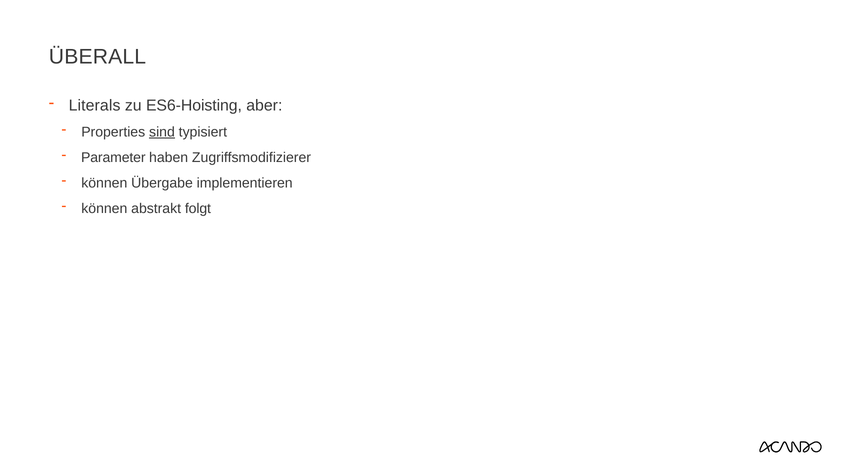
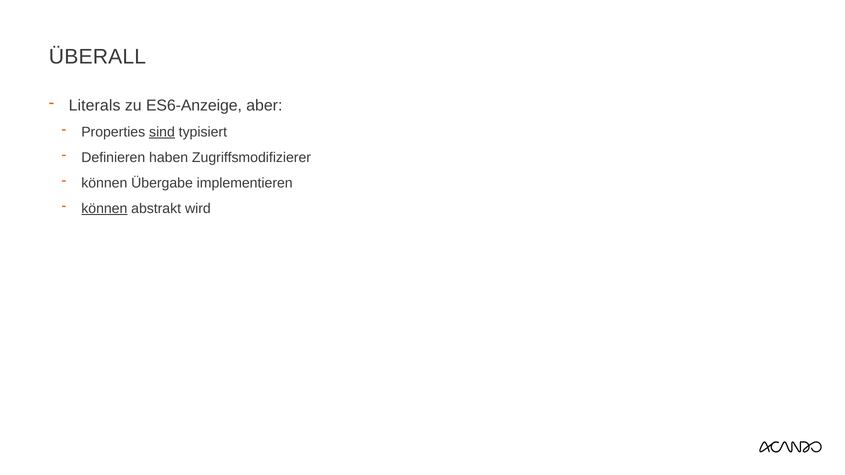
ES6-Hoisting: ES6-Hoisting -> ES6-Anzeige
Parameter: Parameter -> Definieren
können at (104, 209) underline: none -> present
folgt: folgt -> wird
